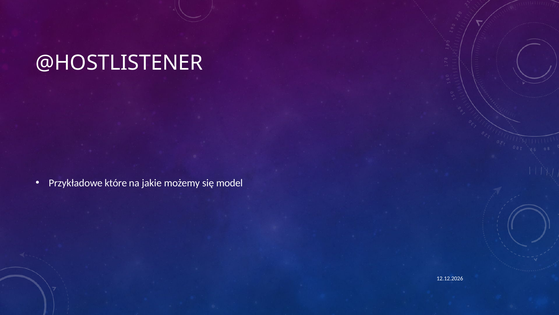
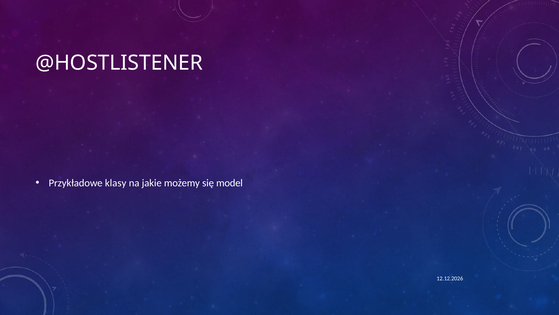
które: które -> klasy
